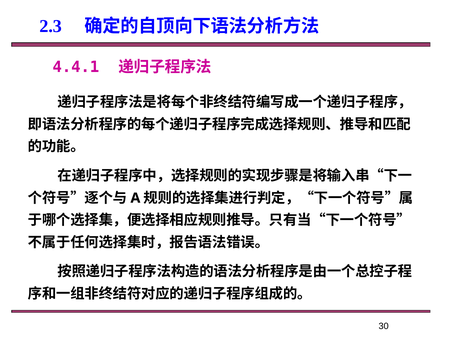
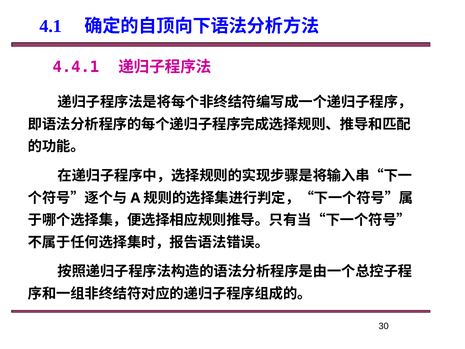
2.3: 2.3 -> 4.1
